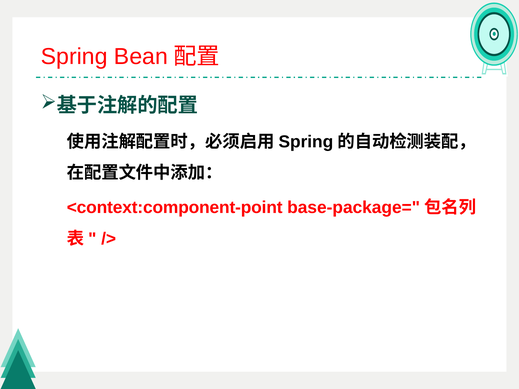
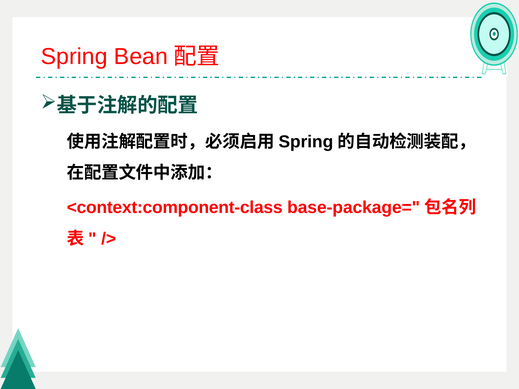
<context:component-point: <context:component-point -> <context:component-class
